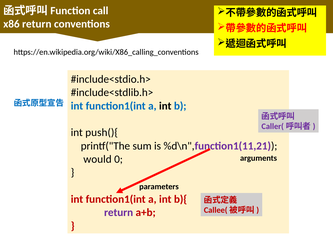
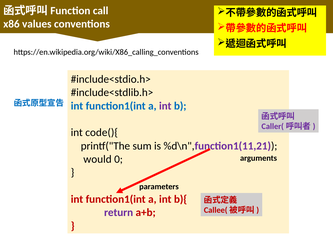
x86 return: return -> values
int at (165, 106) colour: black -> purple
push(){: push(){ -> code(){
